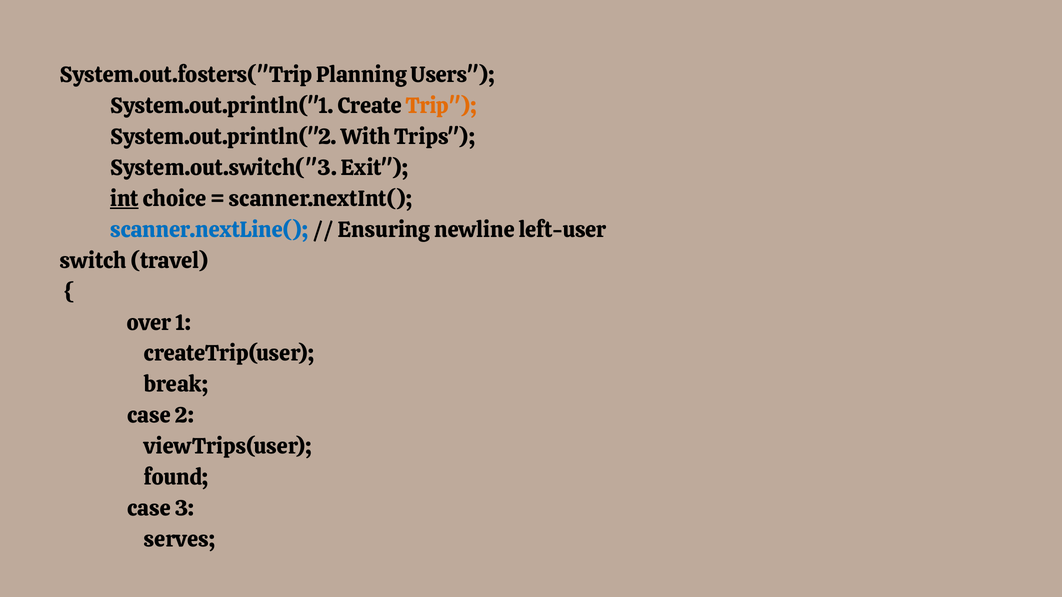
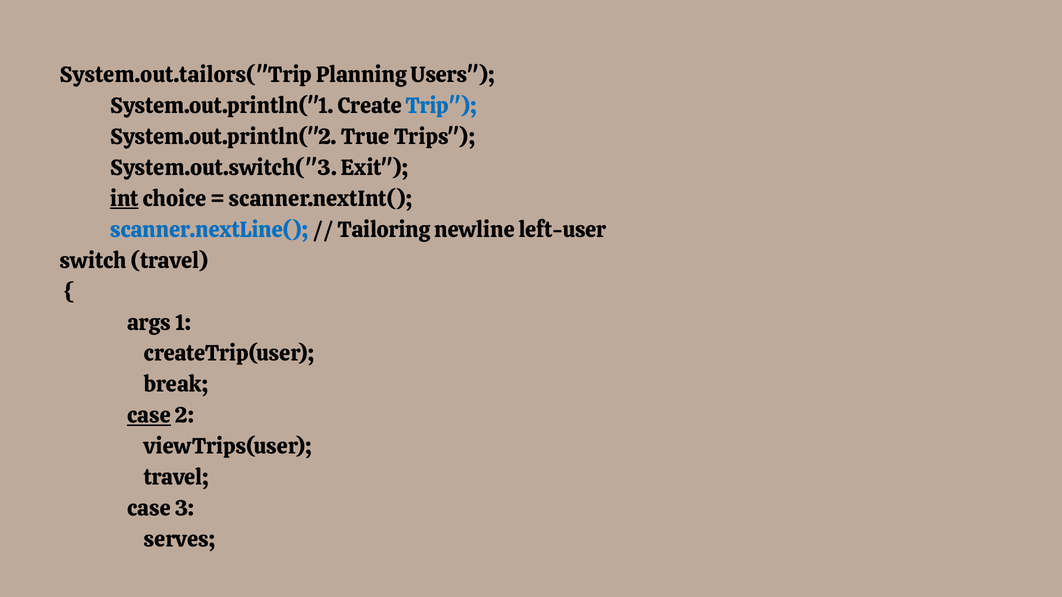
System.out.fosters("Trip: System.out.fosters("Trip -> System.out.tailors("Trip
Trip colour: orange -> blue
With: With -> True
Ensuring: Ensuring -> Tailoring
over: over -> args
case at (149, 416) underline: none -> present
found at (176, 478): found -> travel
